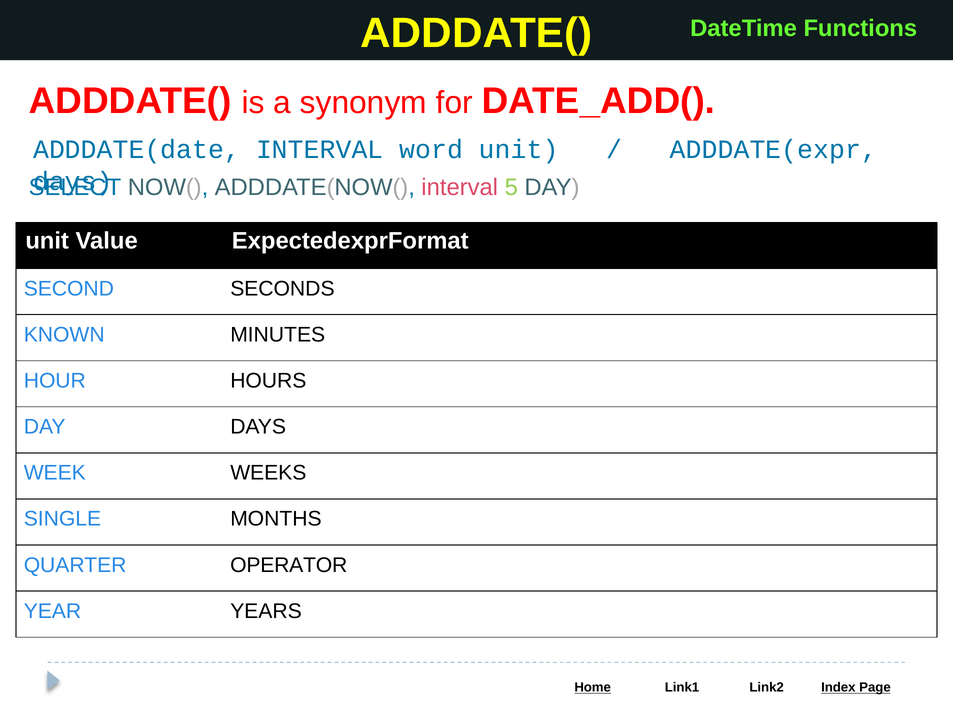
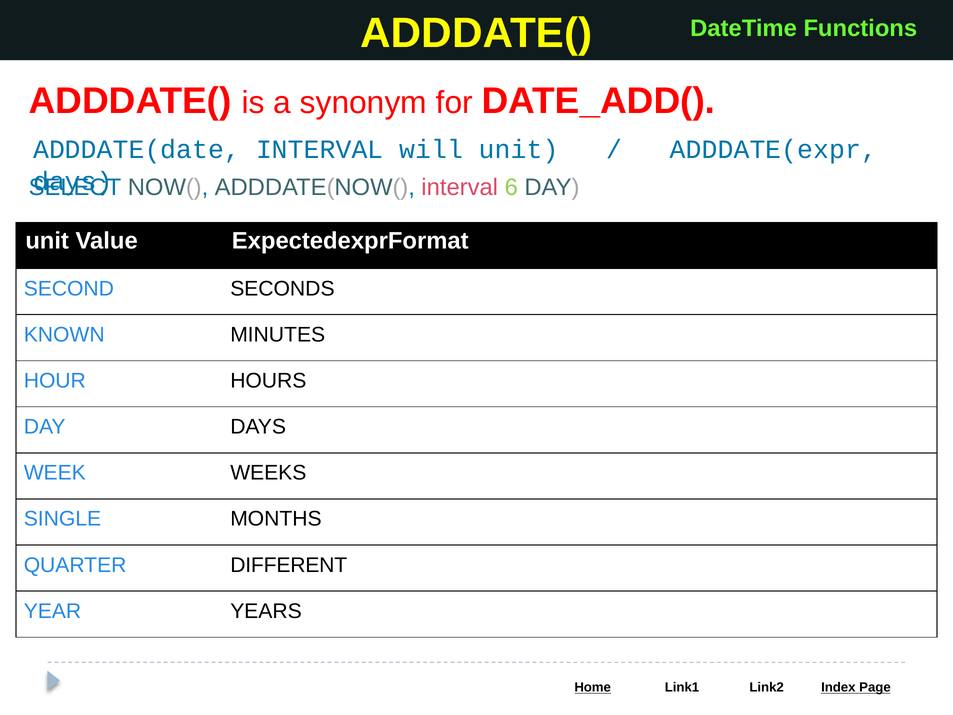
word: word -> will
5: 5 -> 6
OPERATOR: OPERATOR -> DIFFERENT
